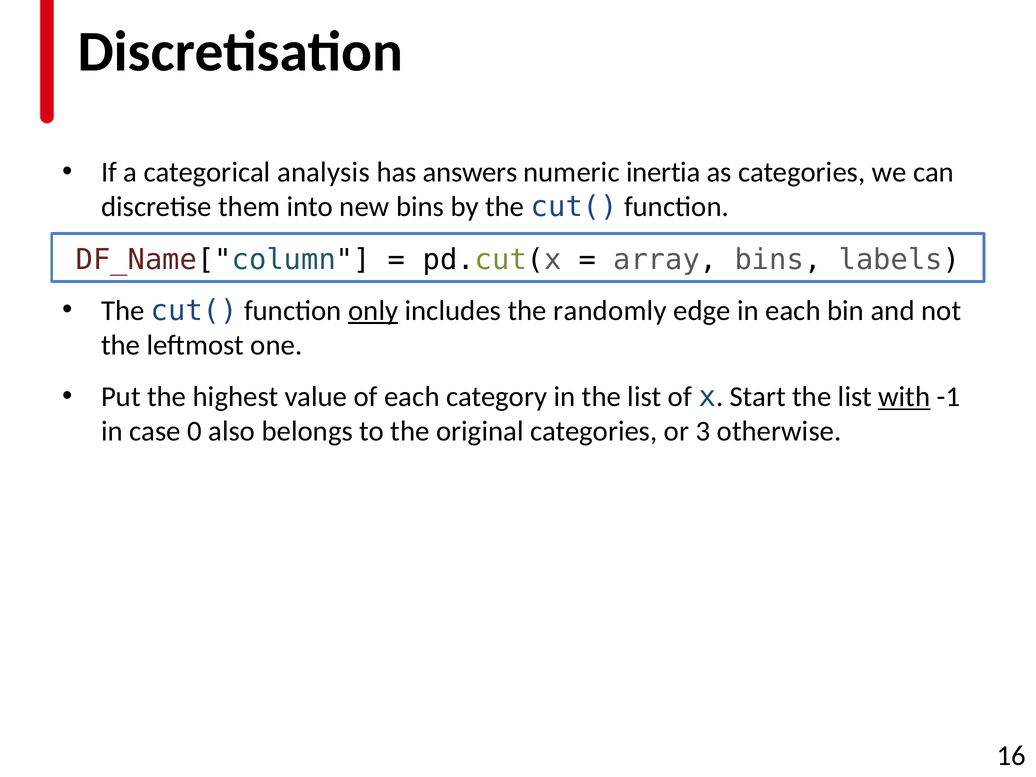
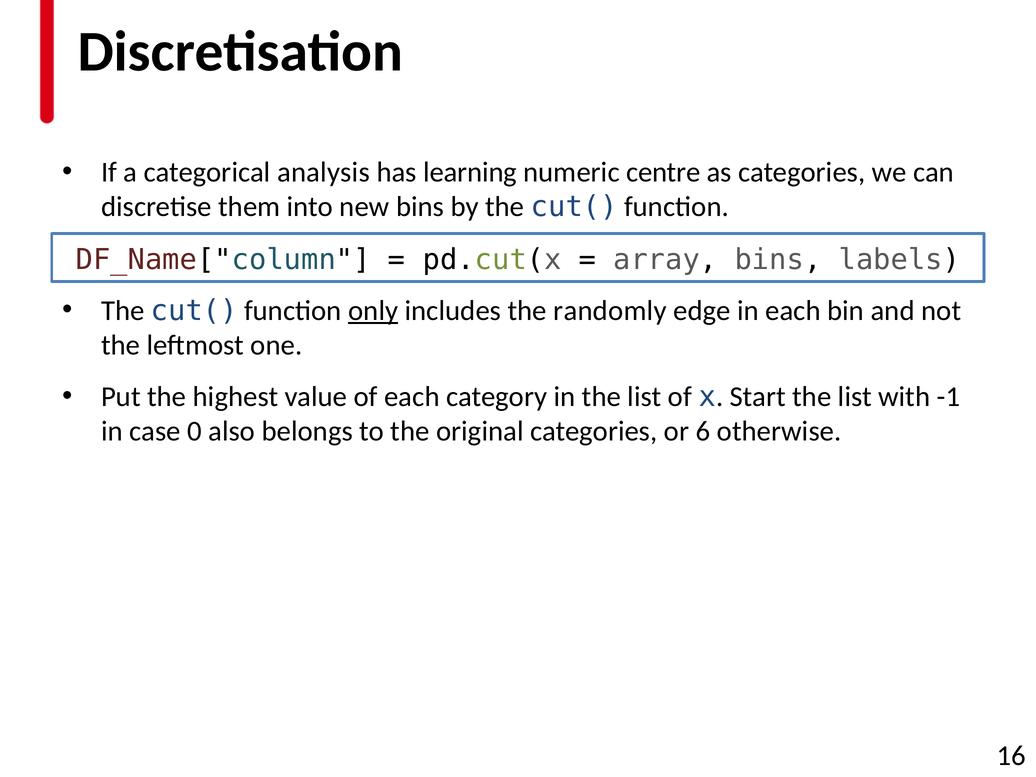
answers: answers -> learning
inertia: inertia -> centre
with underline: present -> none
3: 3 -> 6
